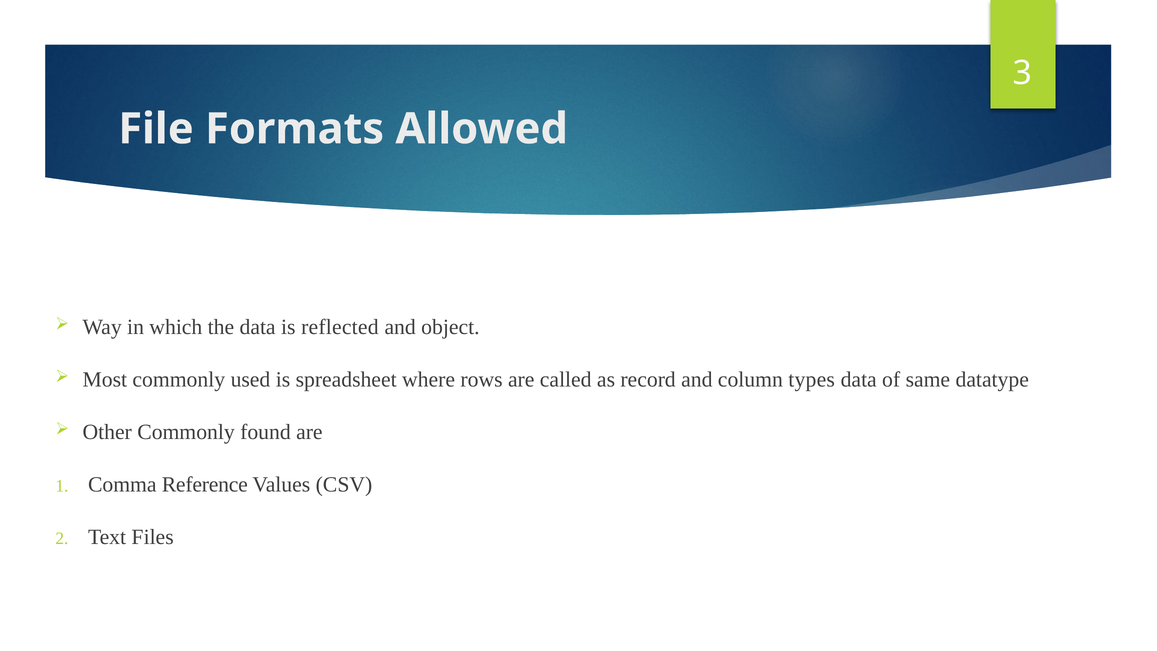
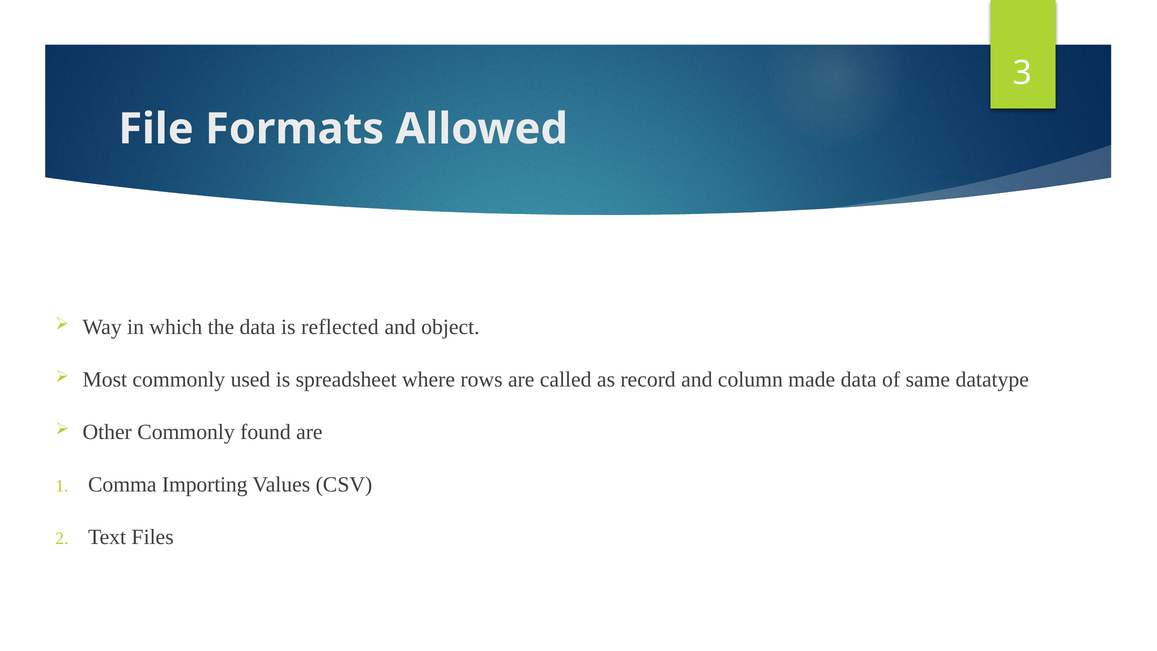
types: types -> made
Reference: Reference -> Importing
